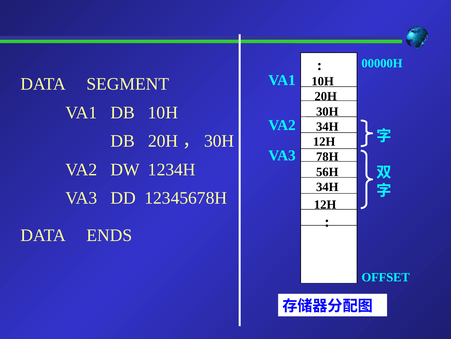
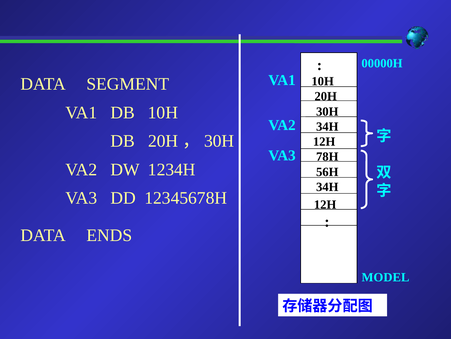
OFFSET: OFFSET -> MODEL
